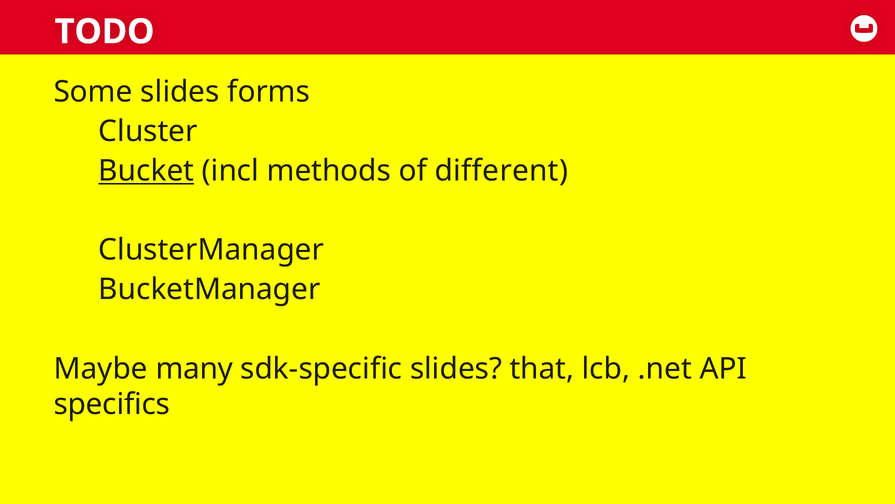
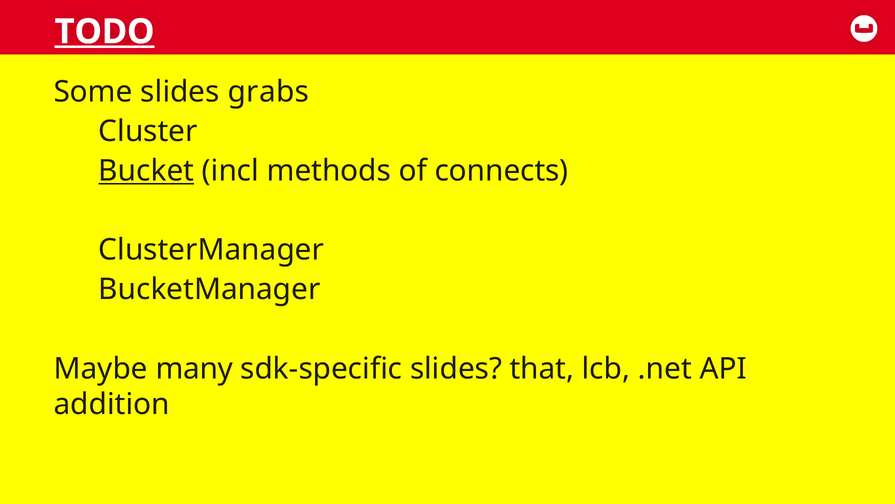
TODO underline: none -> present
forms: forms -> grabs
different: different -> connects
specifics: specifics -> addition
